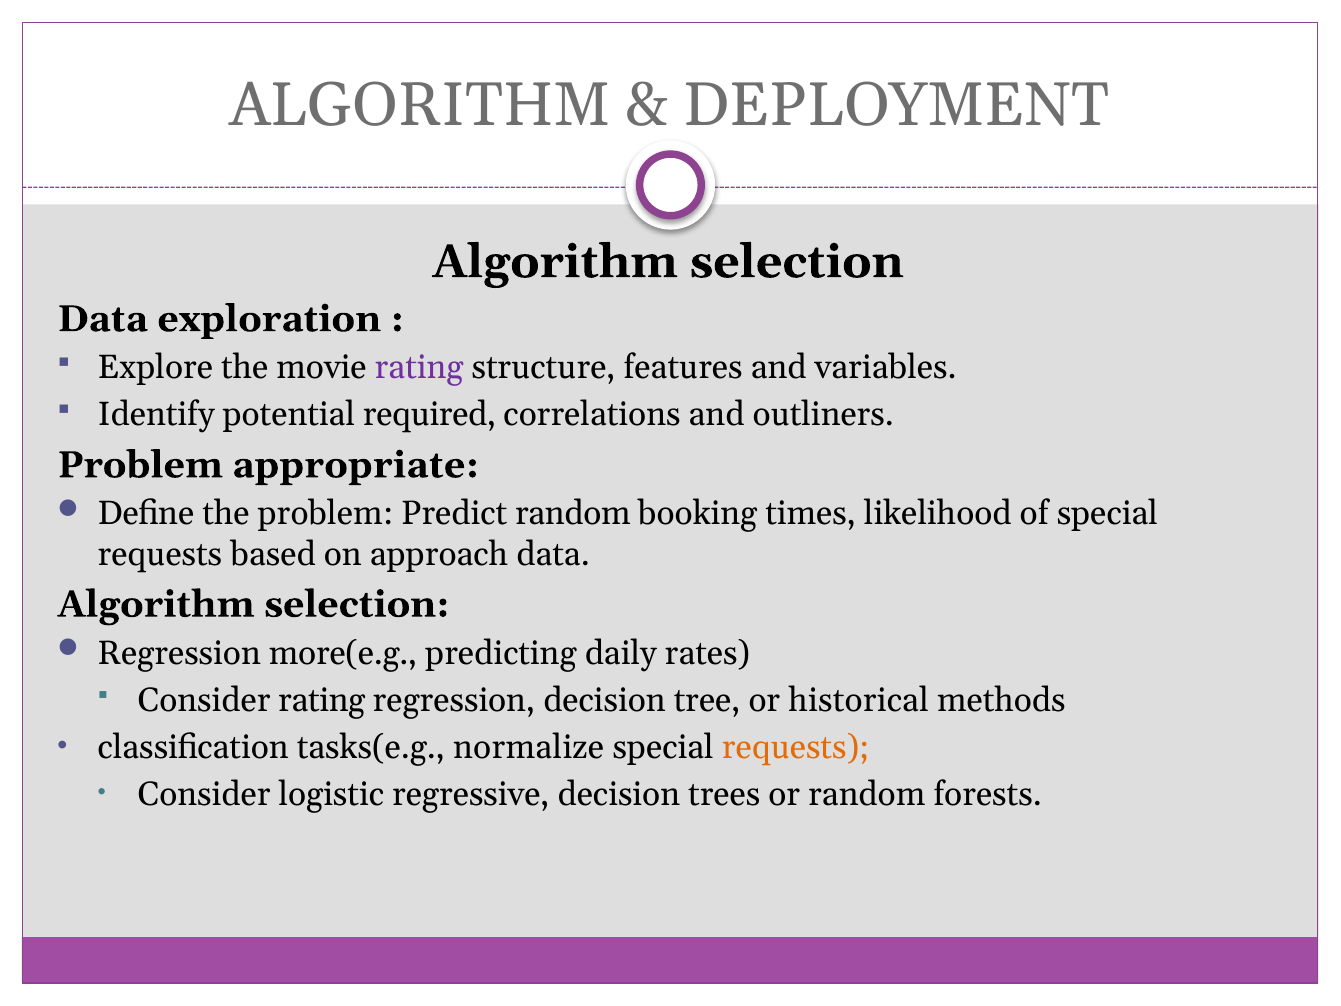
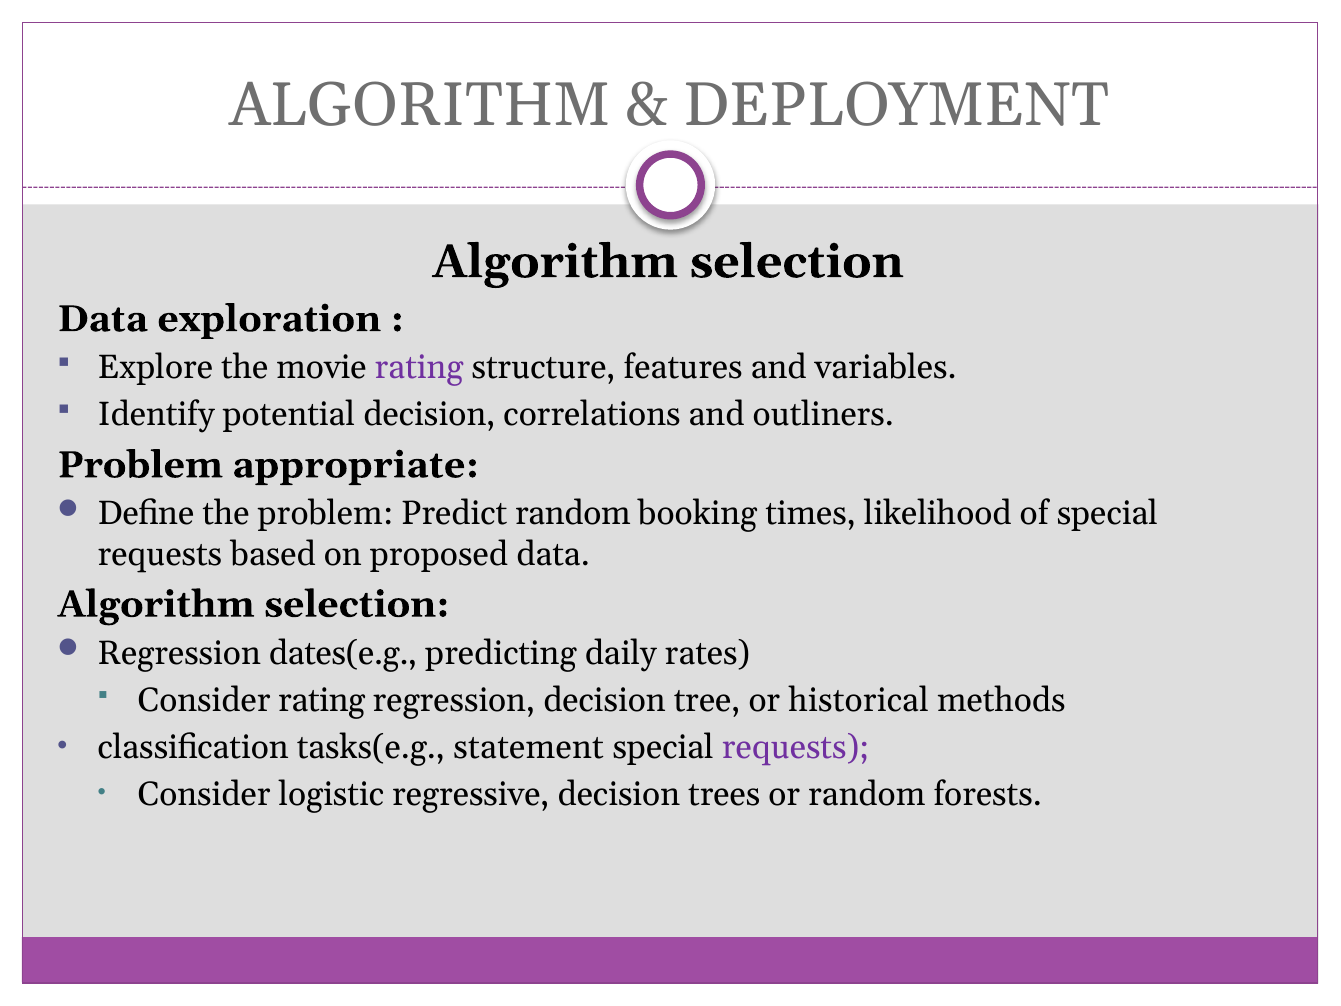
potential required: required -> decision
approach: approach -> proposed
more(e.g: more(e.g -> dates(e.g
normalize: normalize -> statement
requests at (796, 747) colour: orange -> purple
